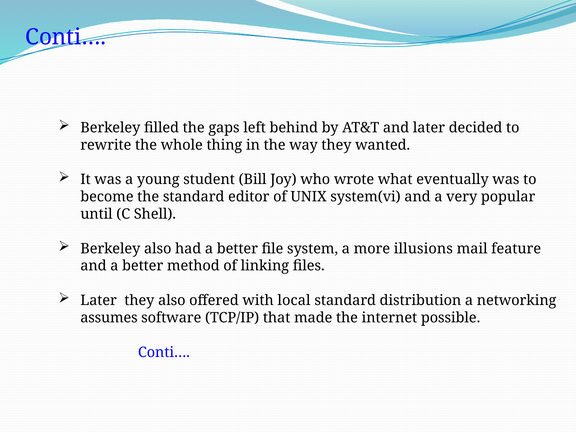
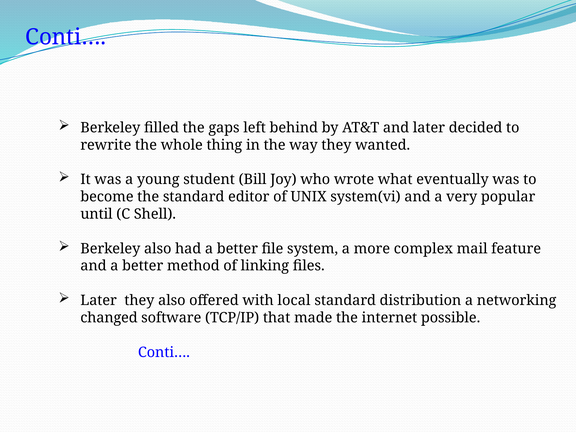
illusions: illusions -> complex
assumes: assumes -> changed
